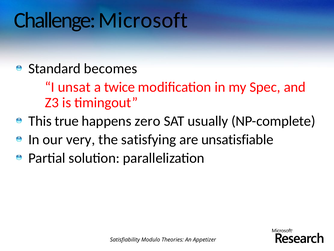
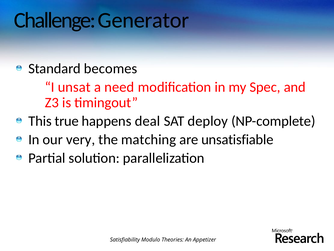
Microsoft: Microsoft -> Generator
twice: twice -> need
zero: zero -> deal
usually: usually -> deploy
satisfying: satisfying -> matching
